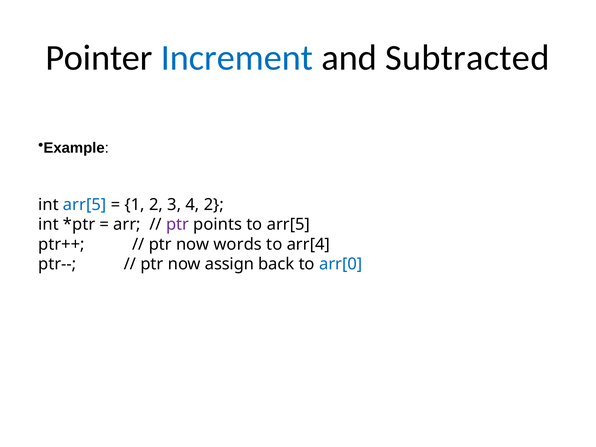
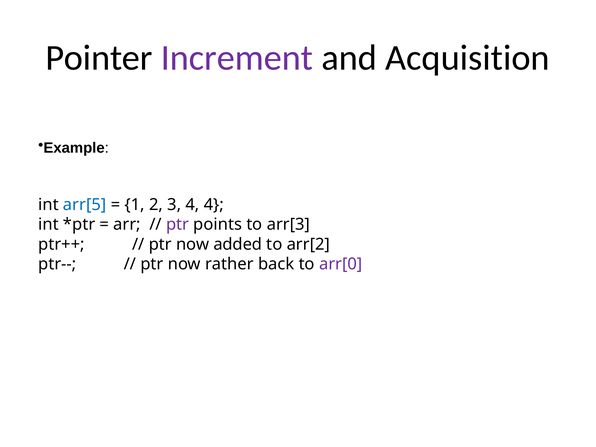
Increment colour: blue -> purple
Subtracted: Subtracted -> Acquisition
4 2: 2 -> 4
to arr[5: arr[5 -> arr[3
words: words -> added
arr[4: arr[4 -> arr[2
assign: assign -> rather
arr[0 colour: blue -> purple
